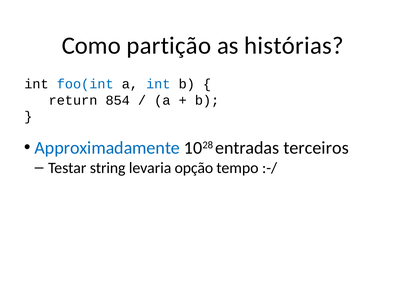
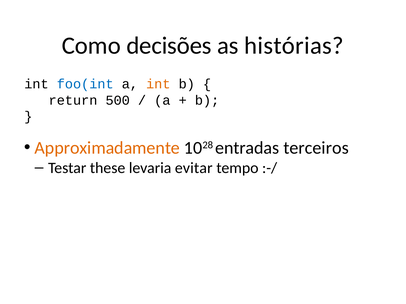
partição: partição -> decisões
int at (158, 84) colour: blue -> orange
854: 854 -> 500
Approximadamente colour: blue -> orange
string: string -> these
opção: opção -> evitar
